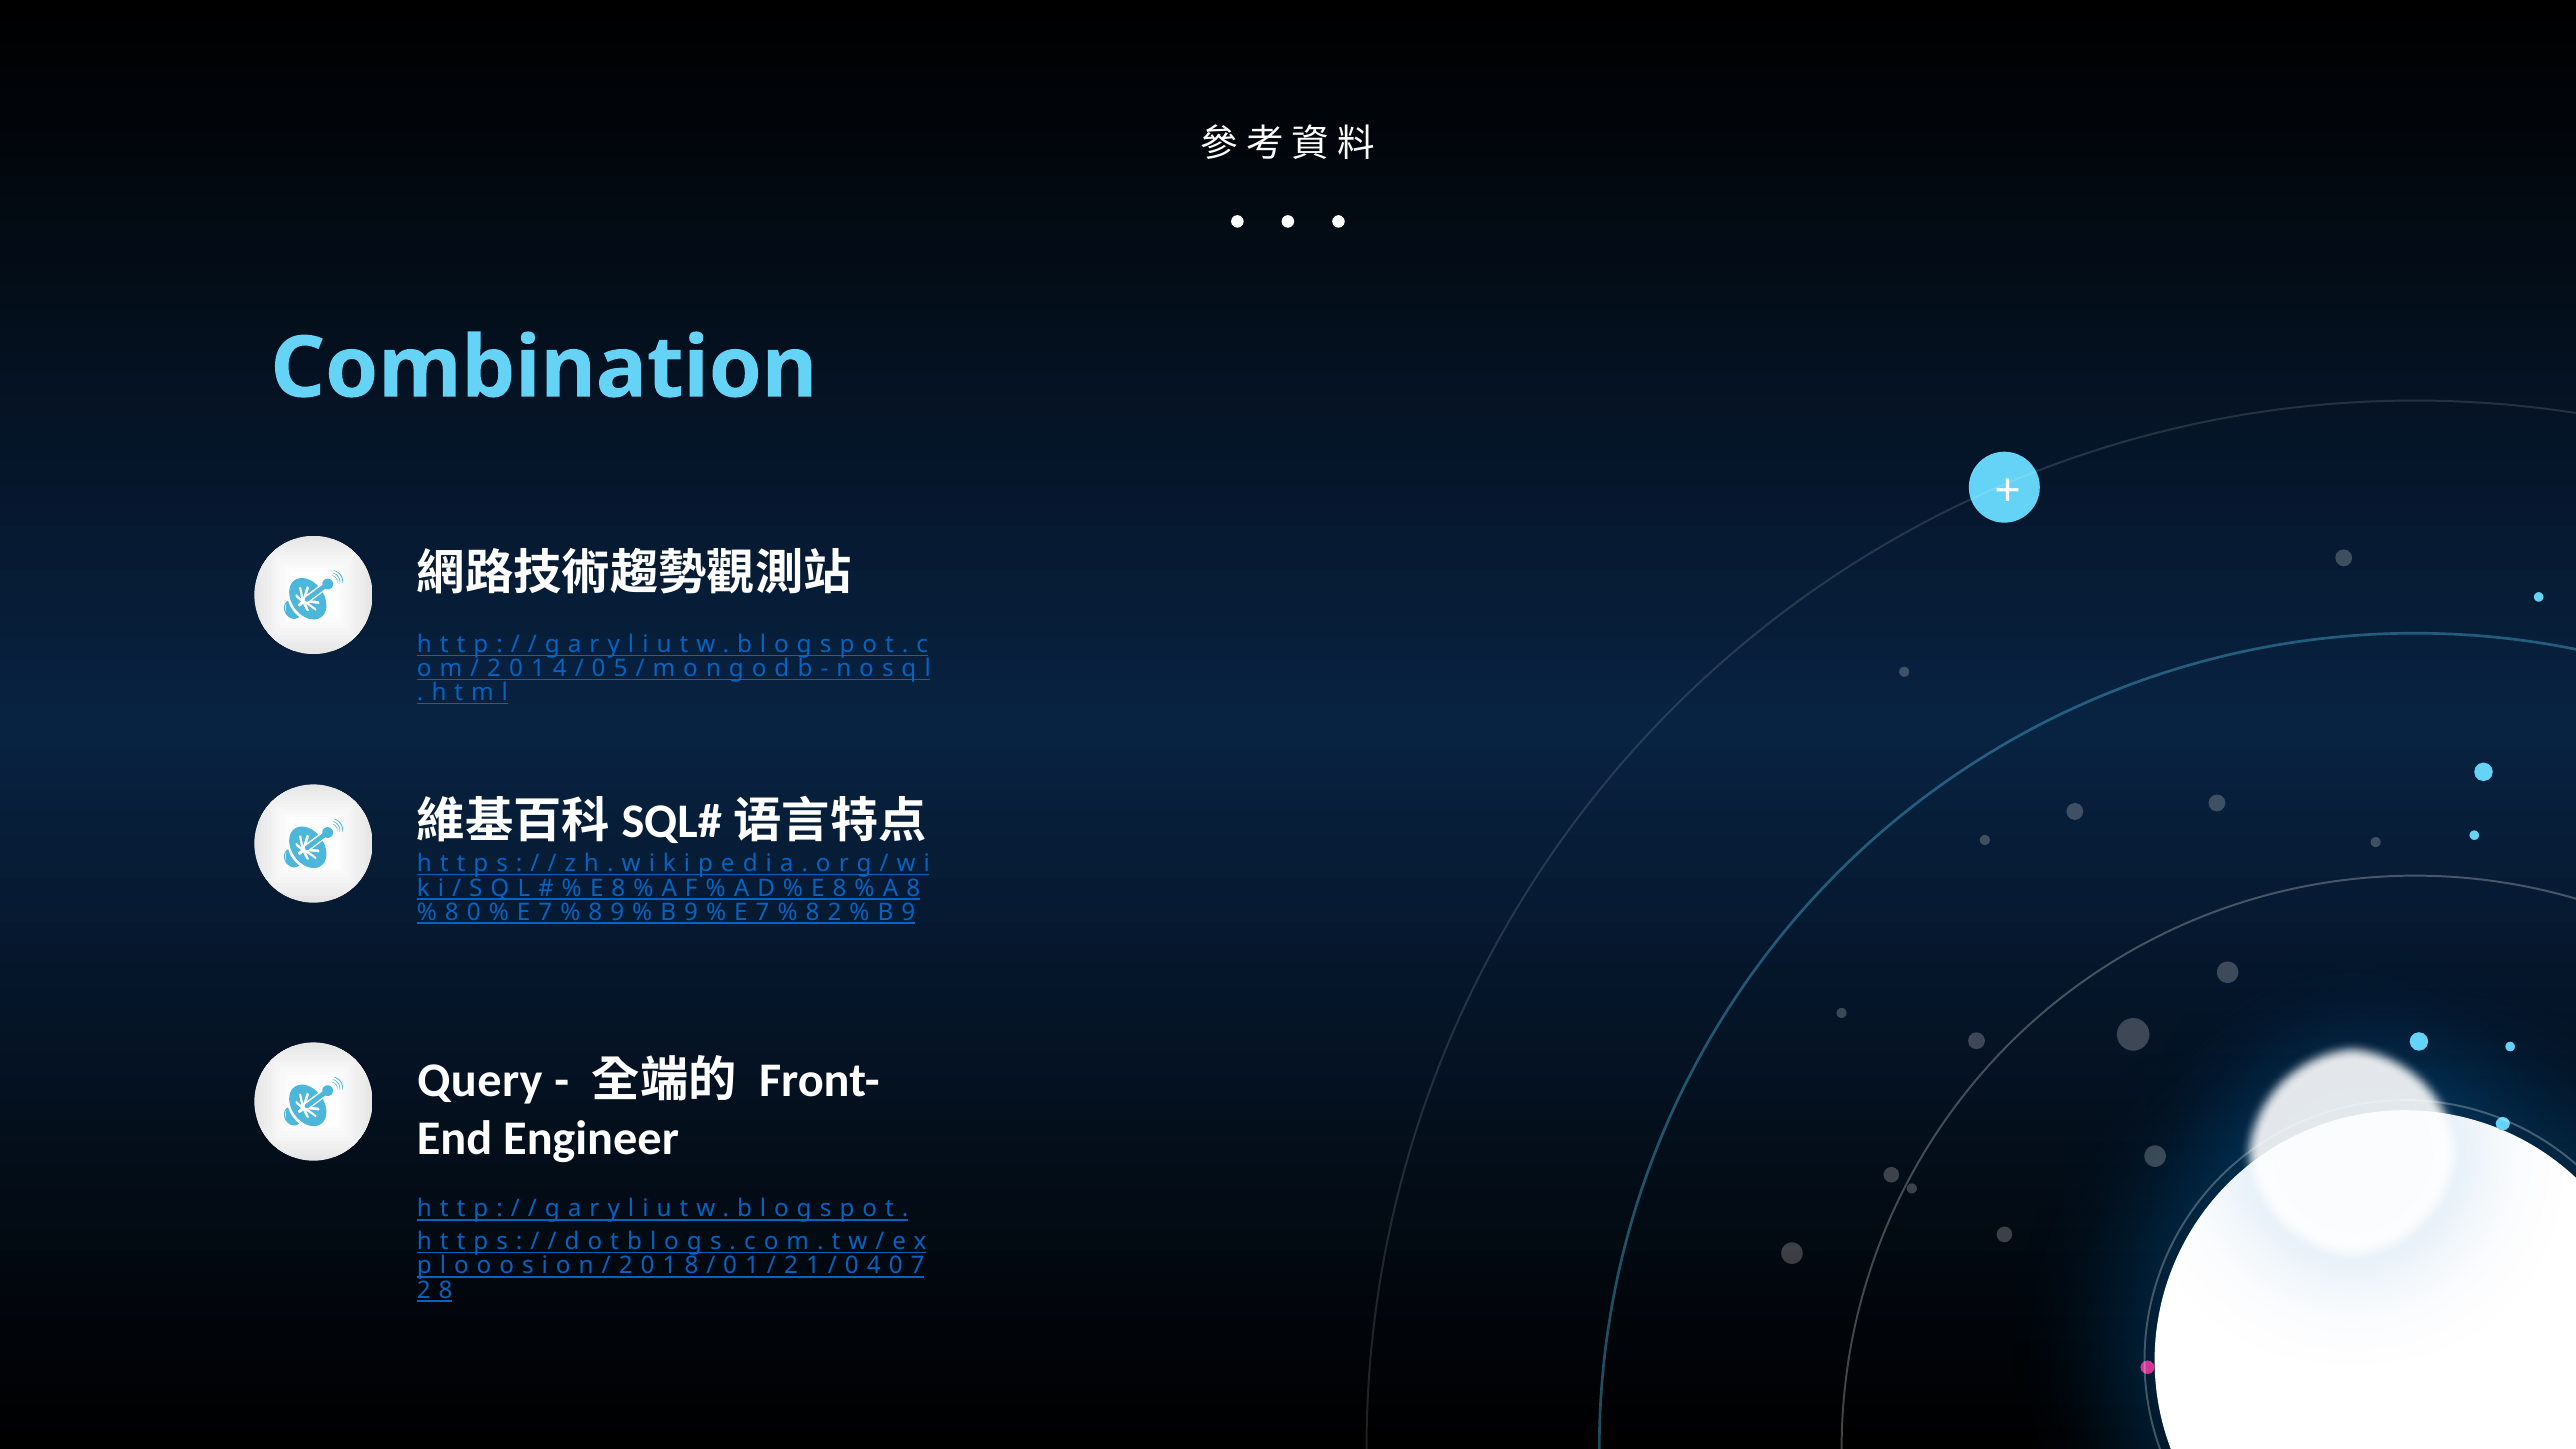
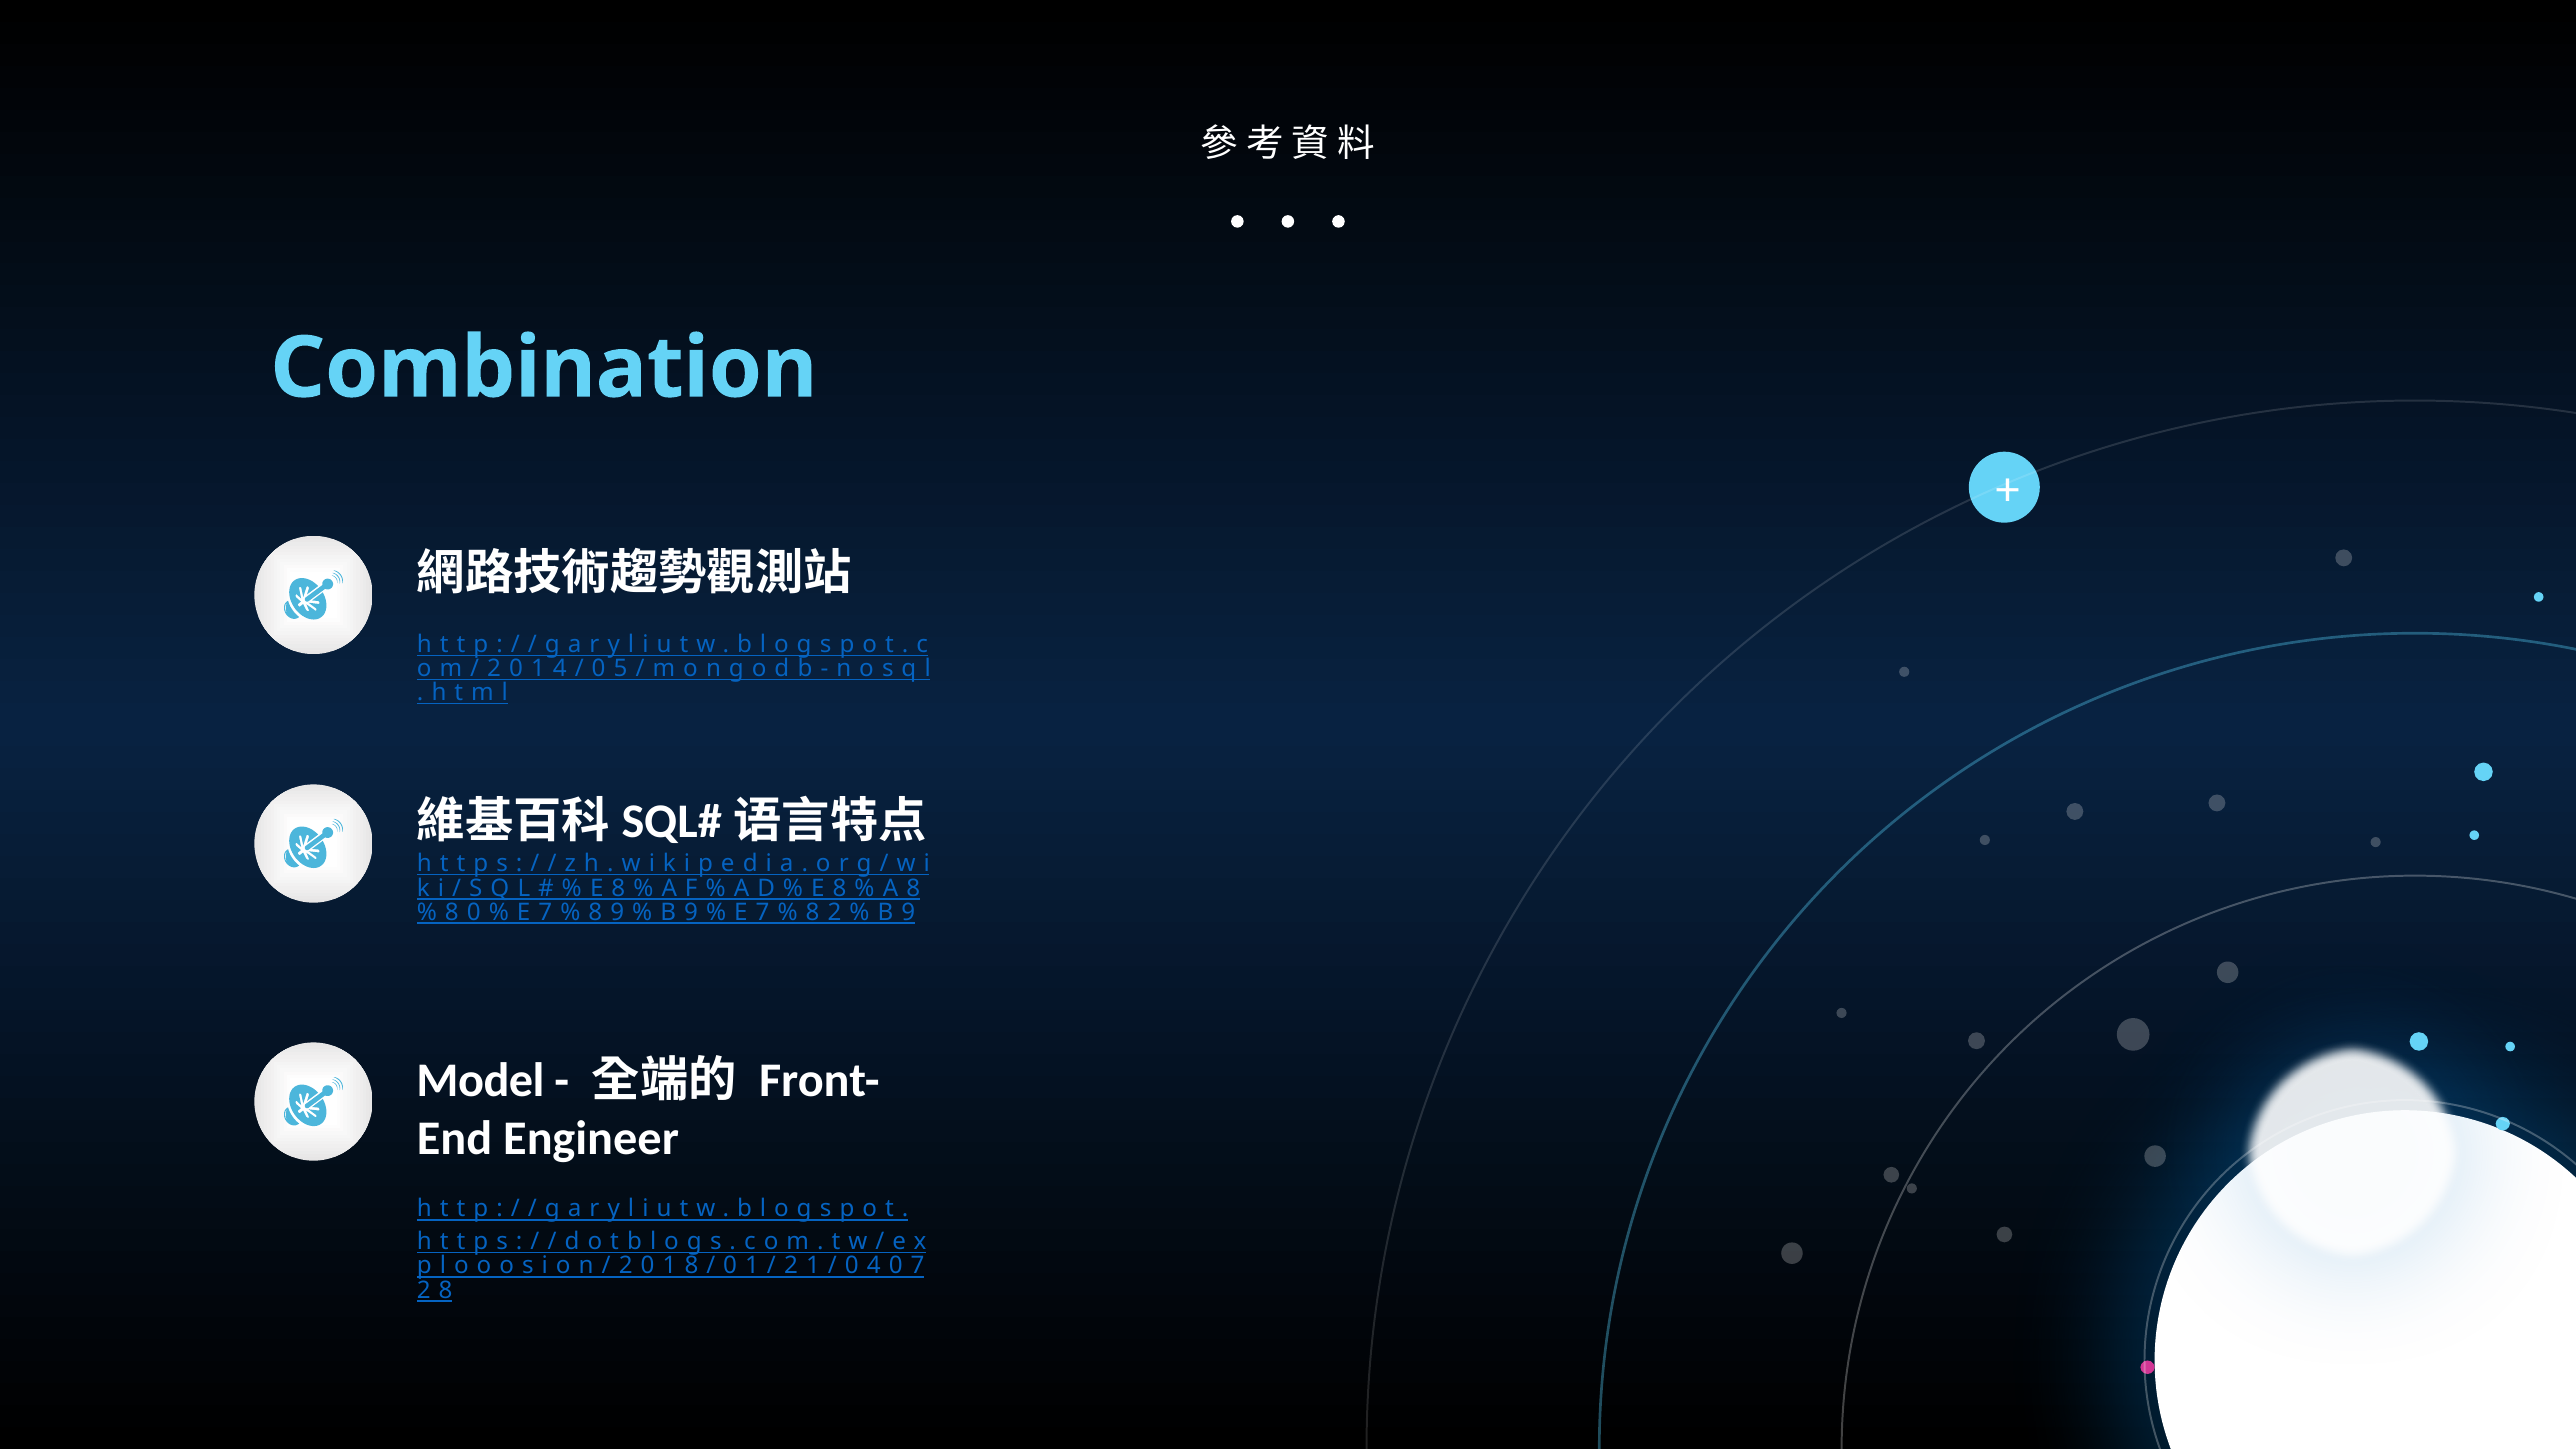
Query: Query -> Model
